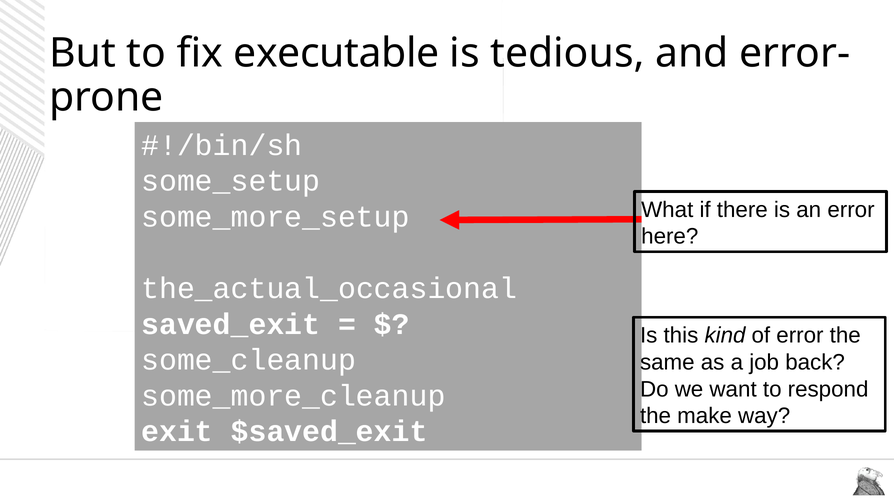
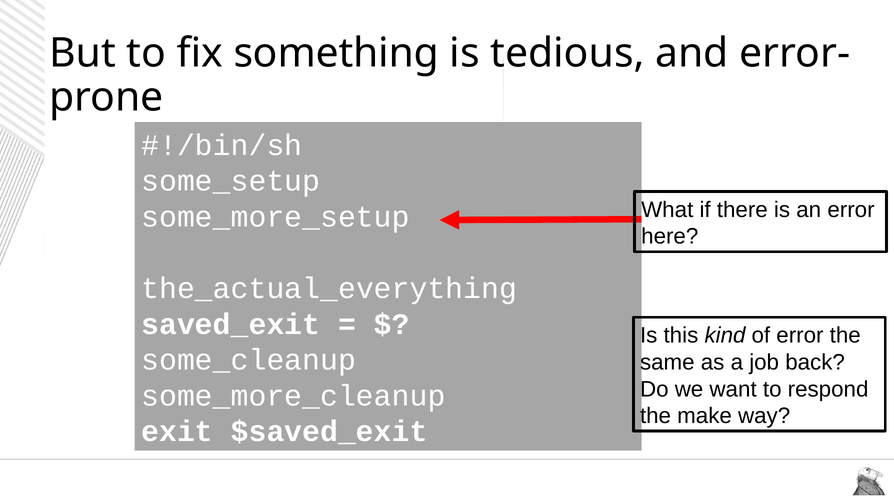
executable: executable -> something
the_actual_occasional: the_actual_occasional -> the_actual_everything
